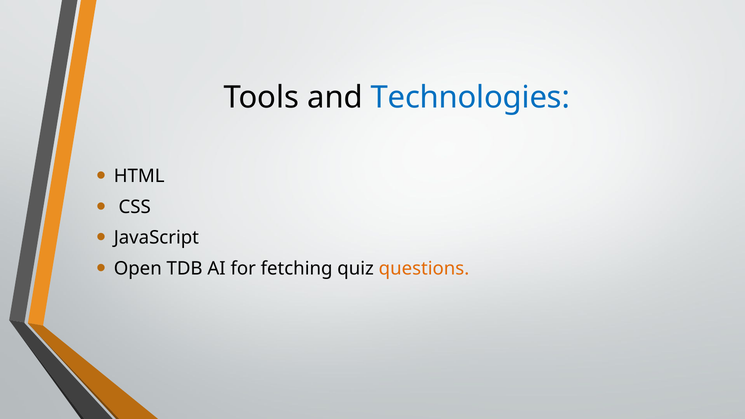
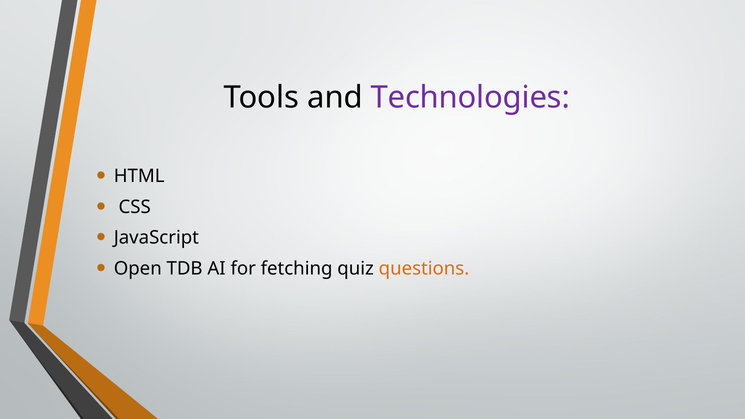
Technologies colour: blue -> purple
